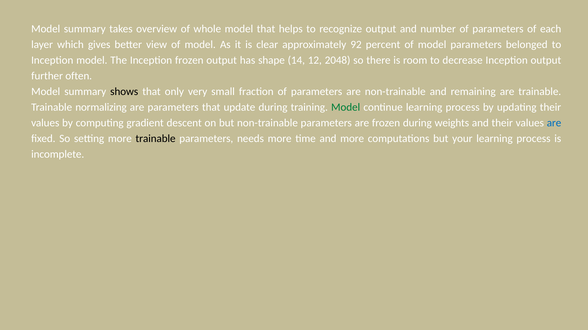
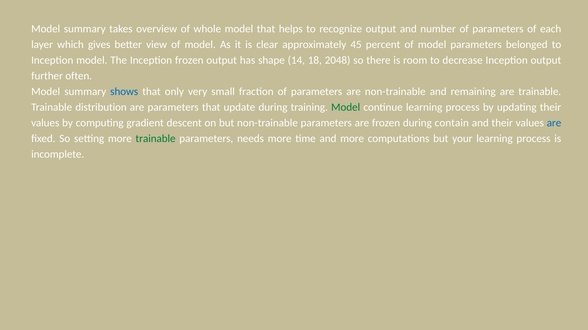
92: 92 -> 45
12: 12 -> 18
shows colour: black -> blue
normalizing: normalizing -> distribution
weights: weights -> contain
trainable at (156, 139) colour: black -> green
